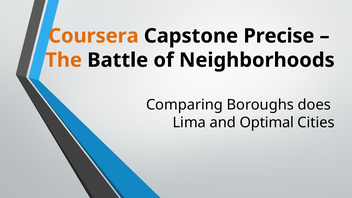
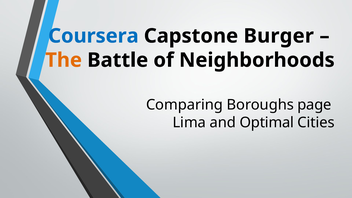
Coursera colour: orange -> blue
Precise: Precise -> Burger
does: does -> page
